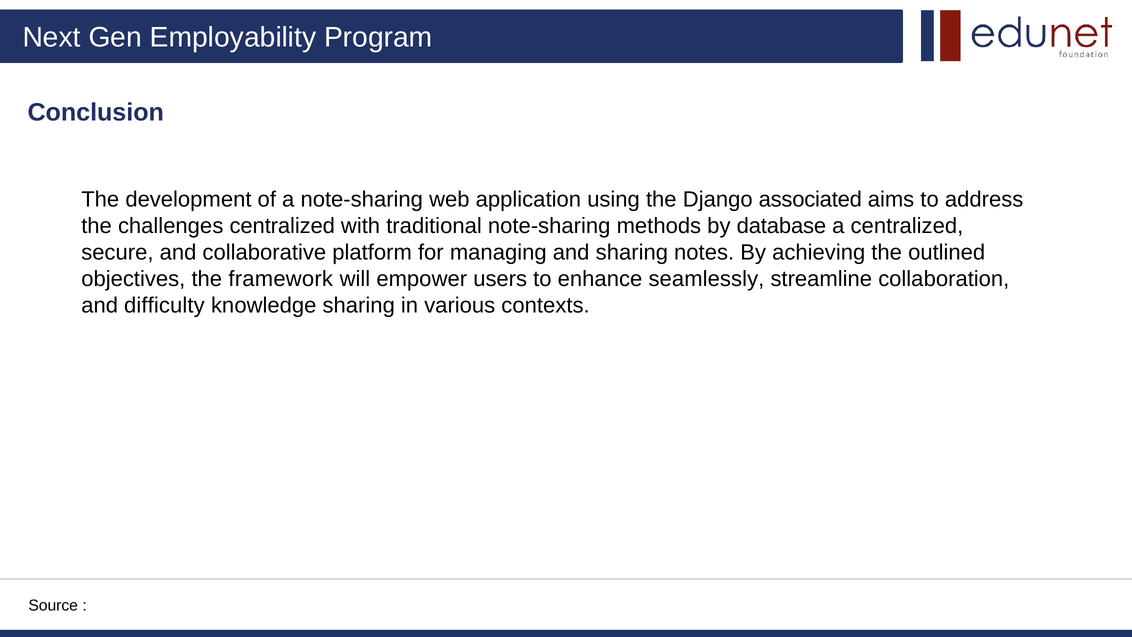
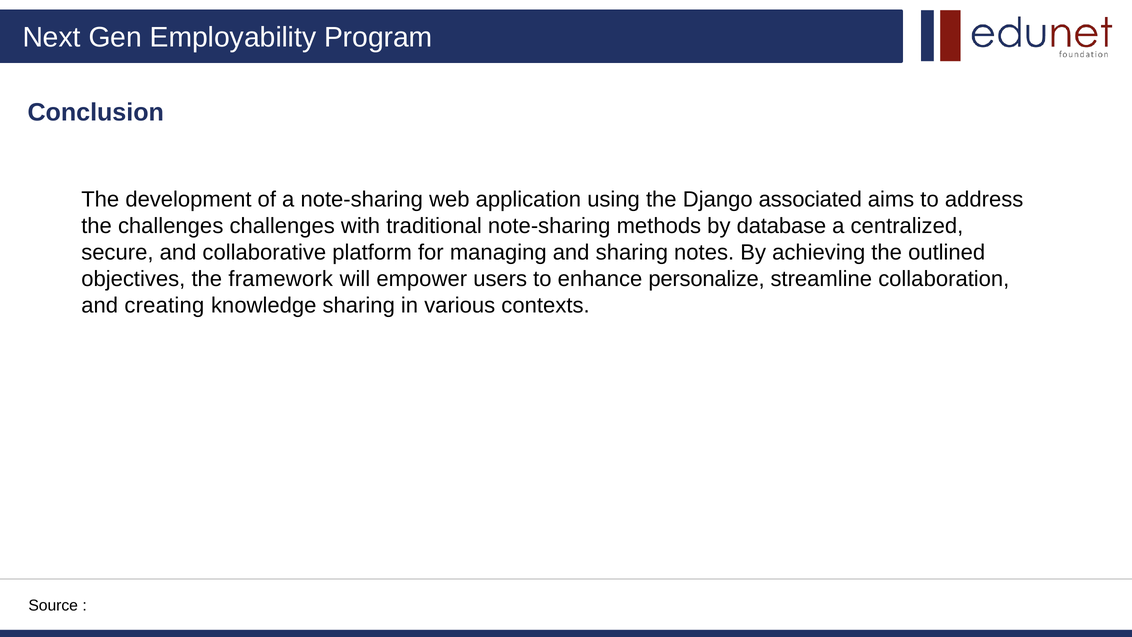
challenges centralized: centralized -> challenges
seamlessly: seamlessly -> personalize
difficulty: difficulty -> creating
